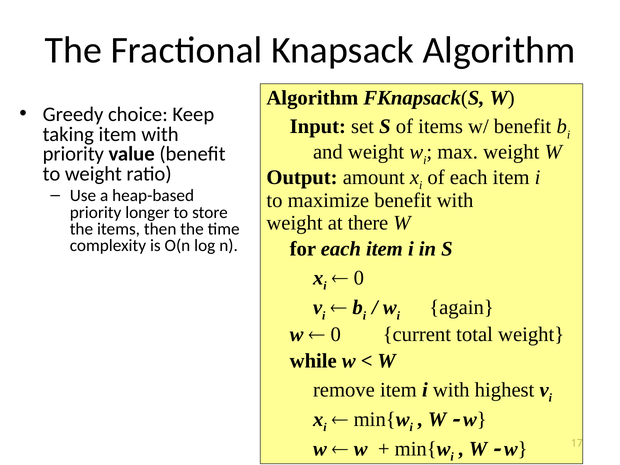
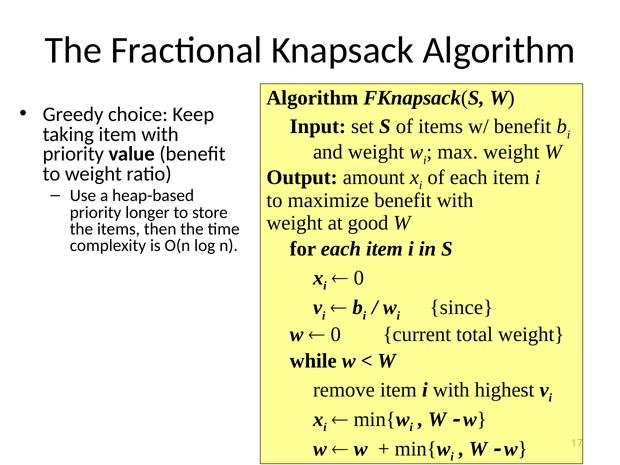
there: there -> good
again: again -> since
